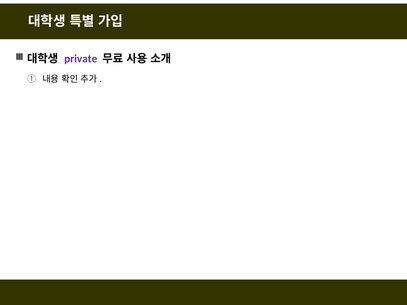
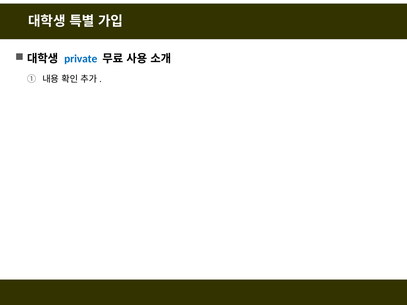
private colour: purple -> blue
